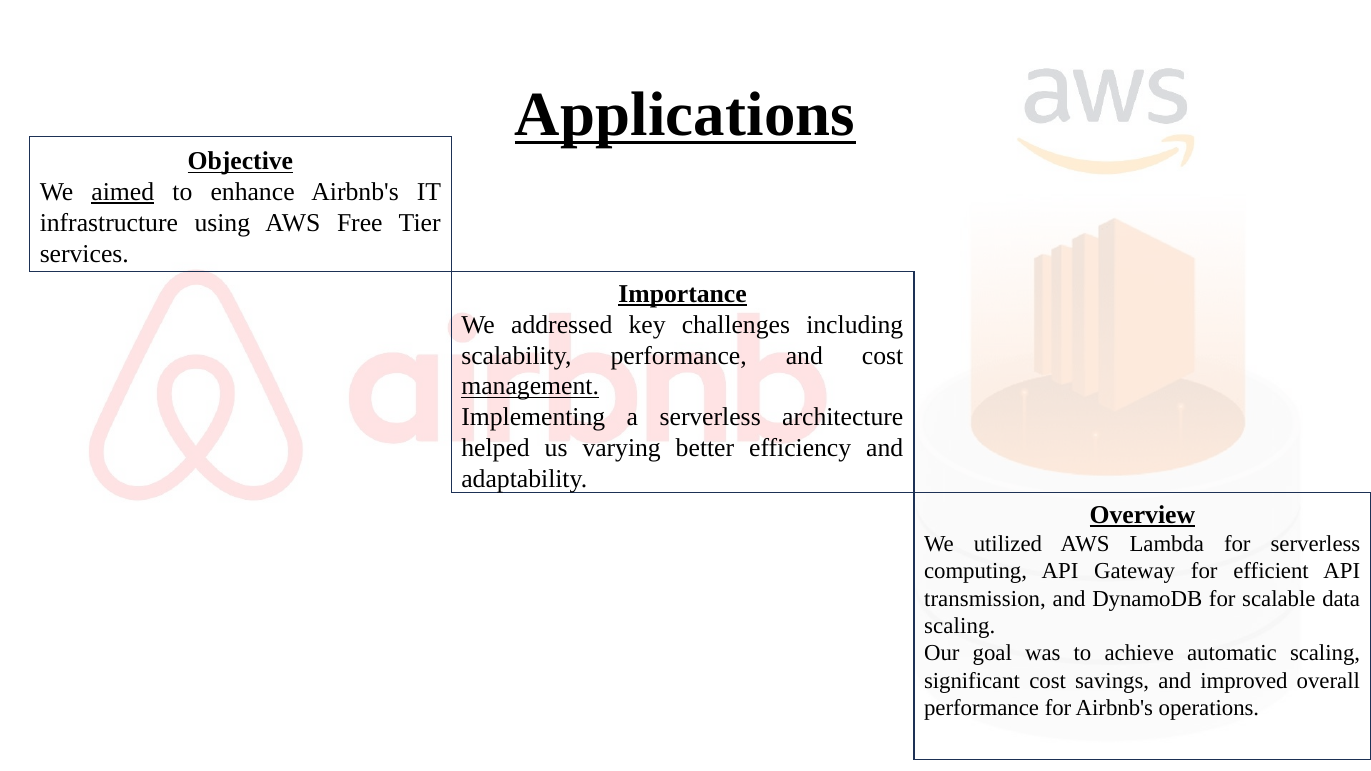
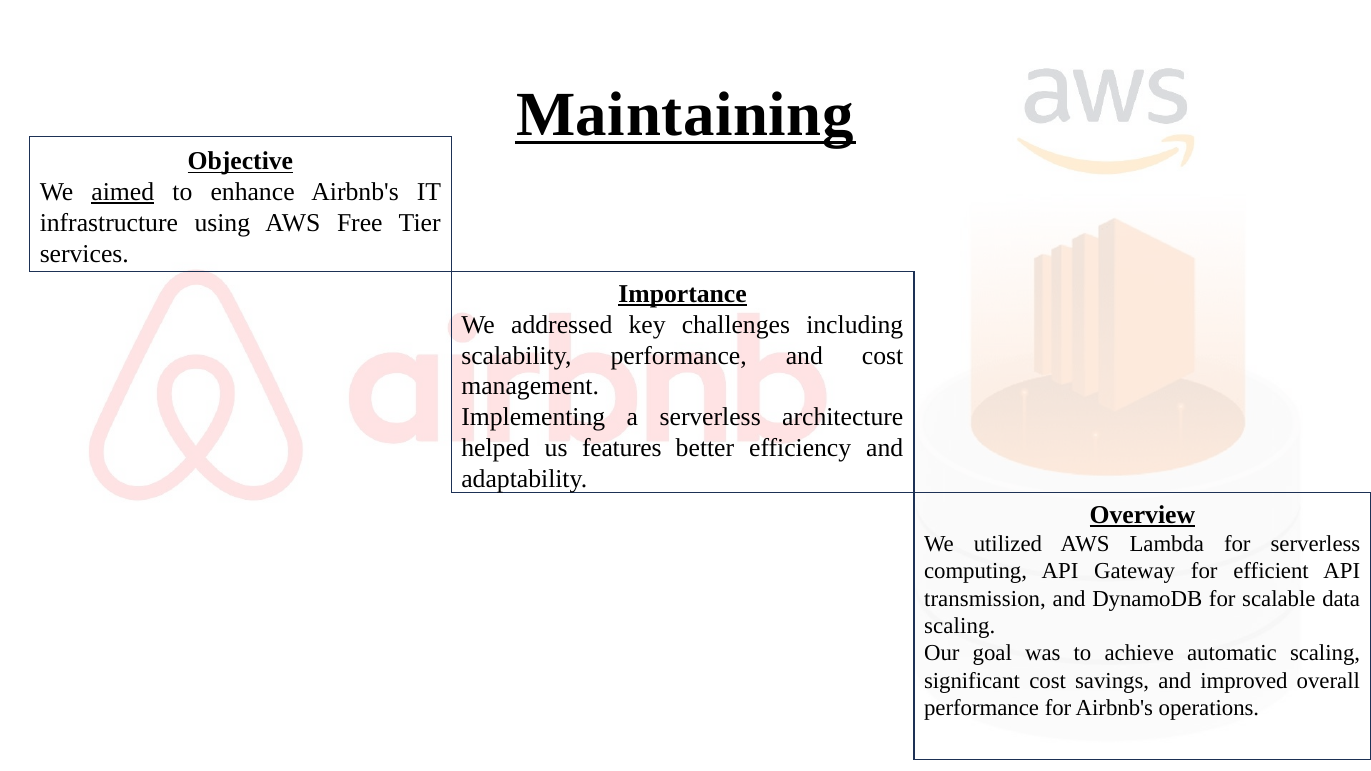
Applications: Applications -> Maintaining
management underline: present -> none
varying: varying -> features
